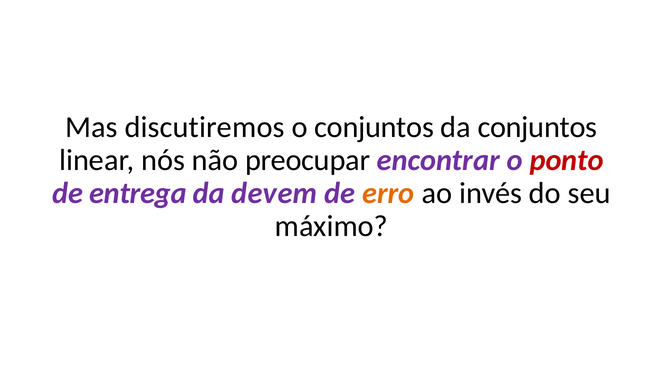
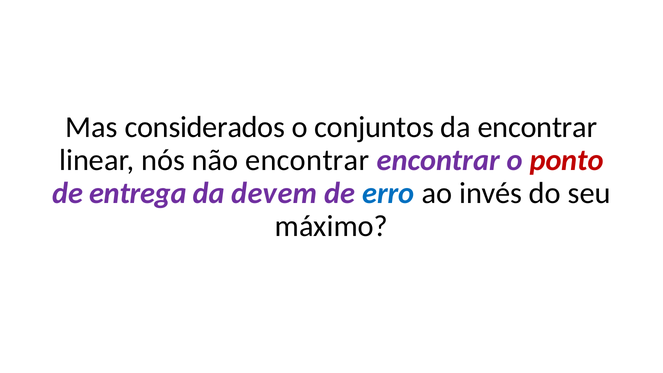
discutiremos: discutiremos -> considerados
da conjuntos: conjuntos -> encontrar
não preocupar: preocupar -> encontrar
erro colour: orange -> blue
